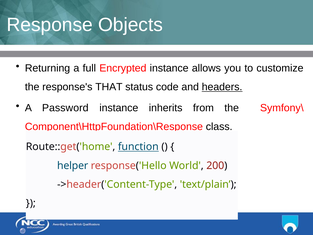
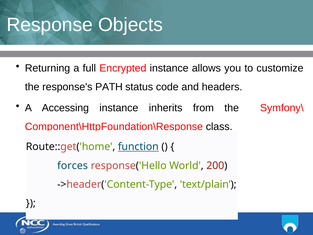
THAT: THAT -> PATH
headers underline: present -> none
Password: Password -> Accessing
helper: helper -> forces
